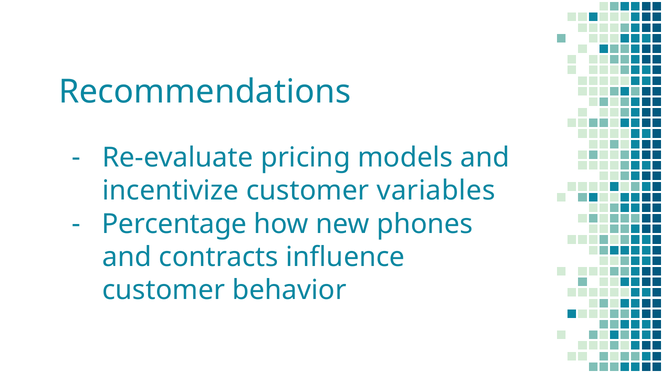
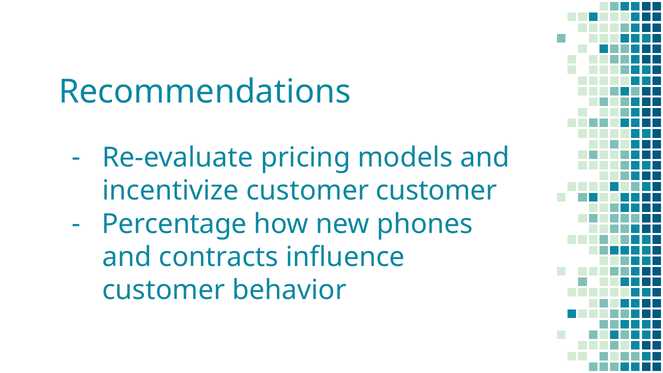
customer variables: variables -> customer
